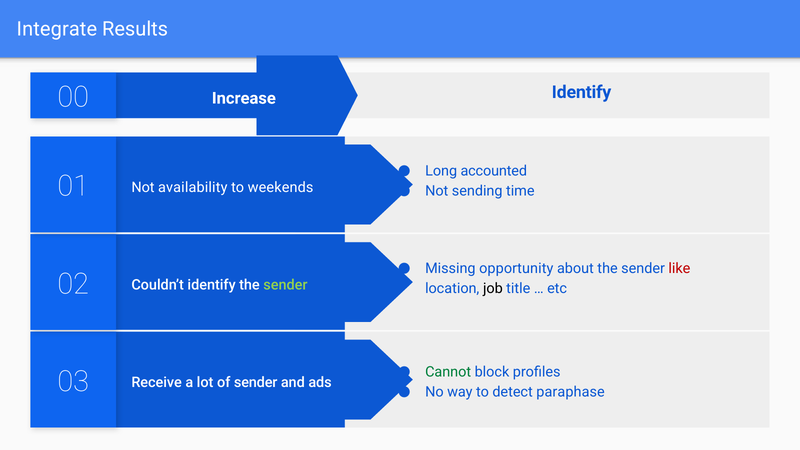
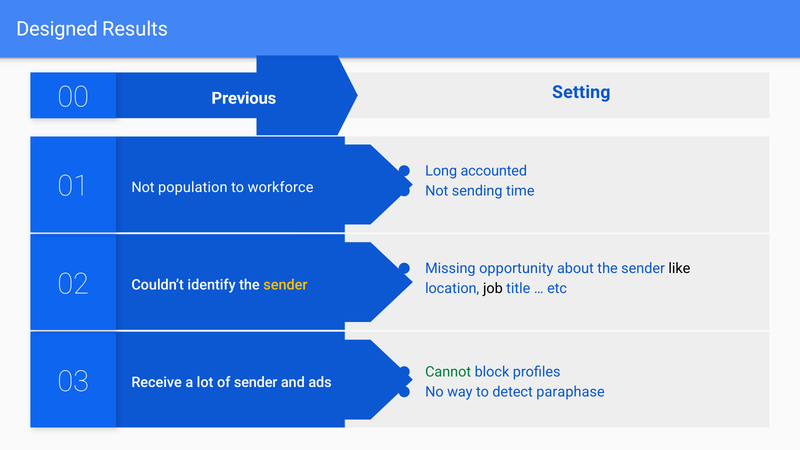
Integrate: Integrate -> Designed
00 Identify: Identify -> Setting
Increase: Increase -> Previous
availability: availability -> population
weekends: weekends -> workforce
like colour: red -> black
sender at (285, 285) colour: light green -> yellow
